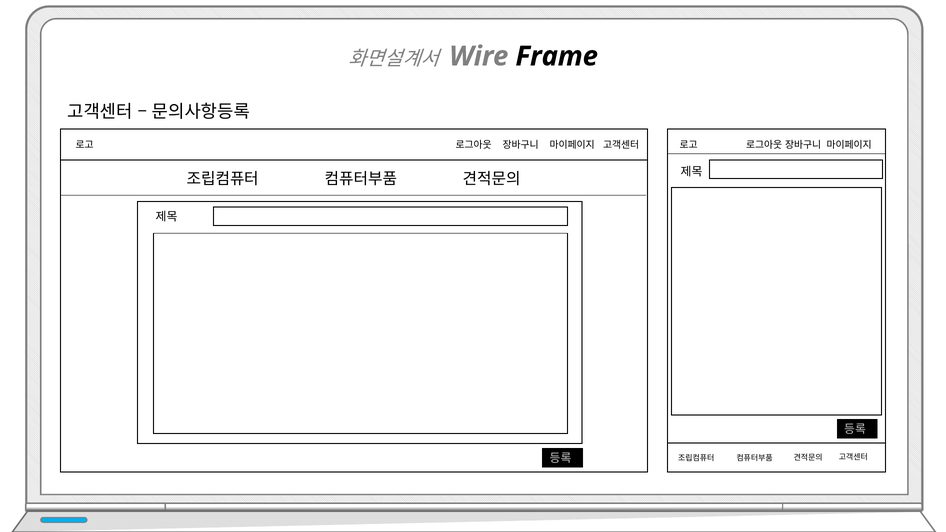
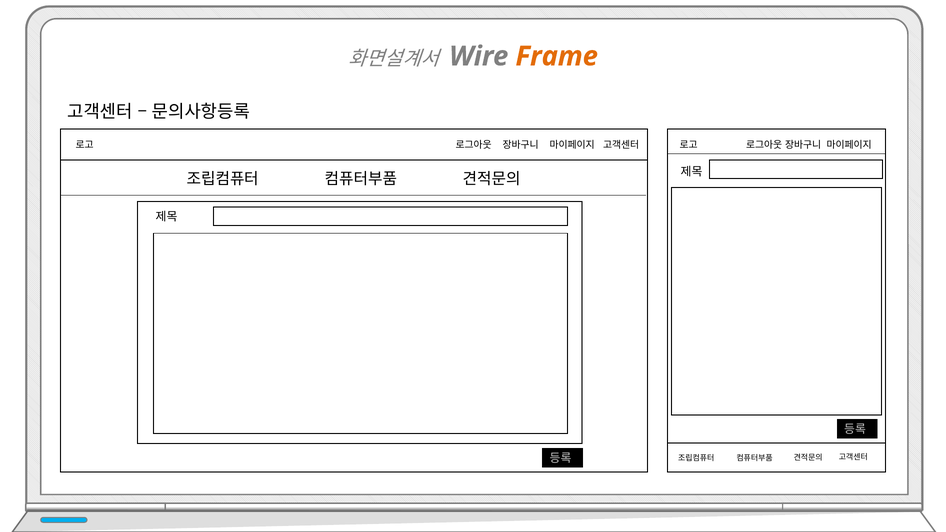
Frame colour: black -> orange
